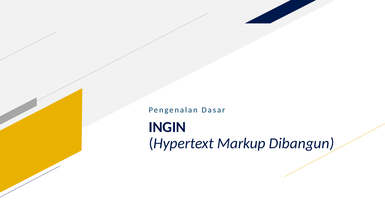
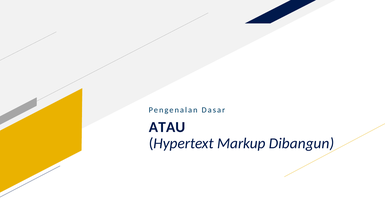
INGIN: INGIN -> ATAU
